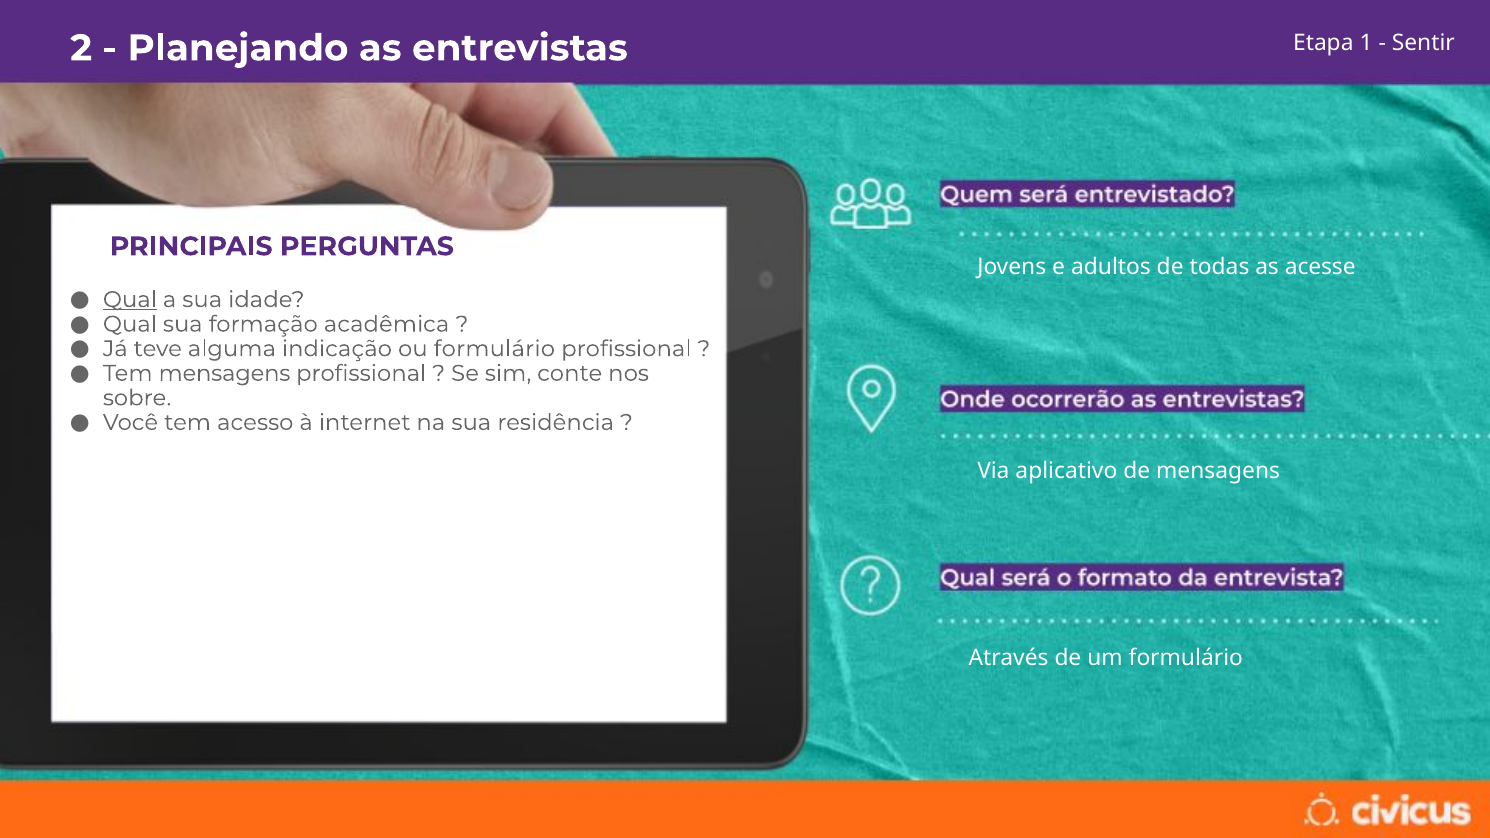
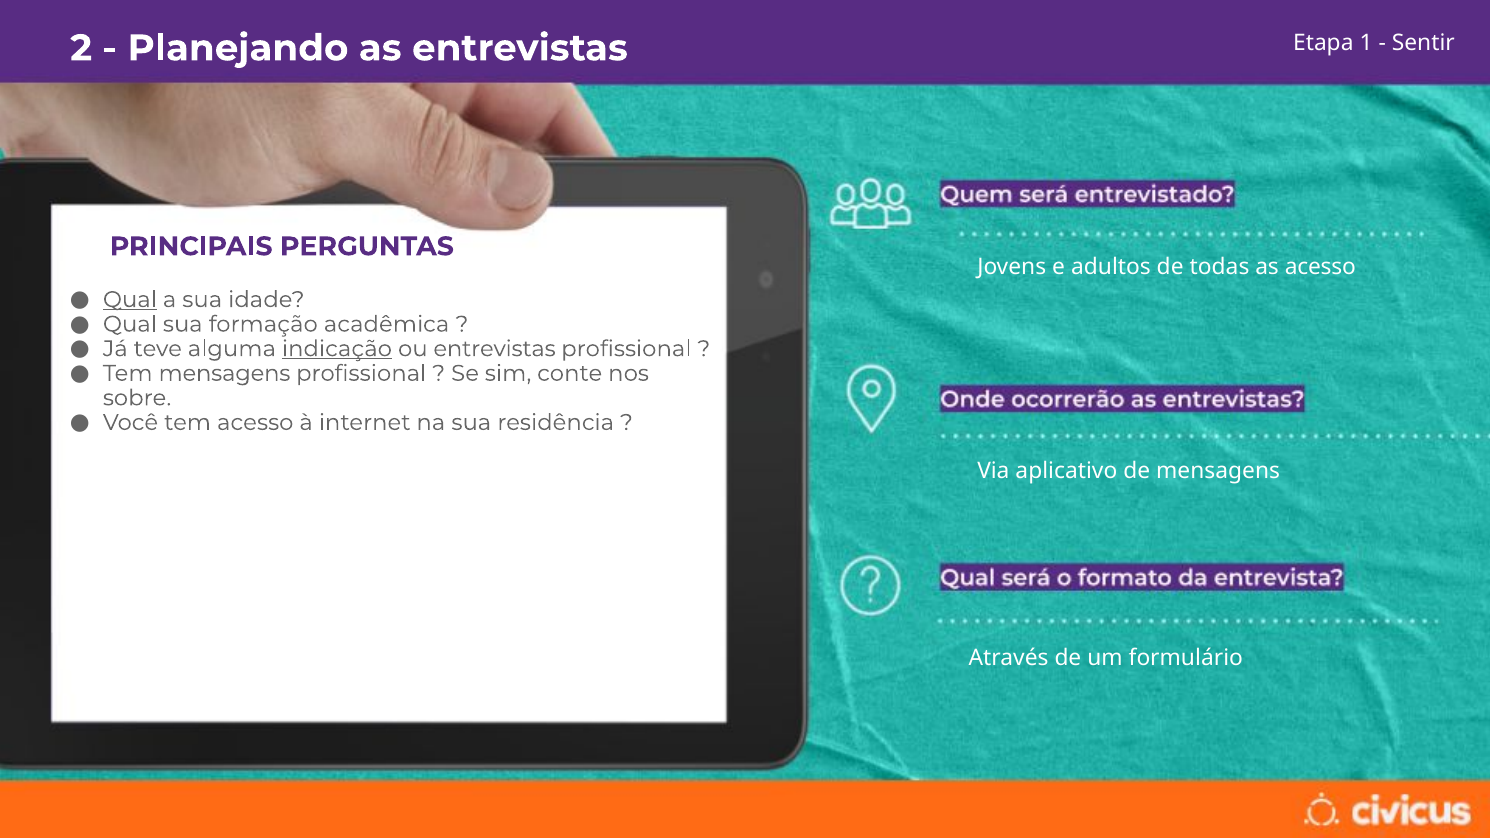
as acesse: acesse -> acesso
indicação underline: none -> present
ou formulário: formulário -> entrevistas
